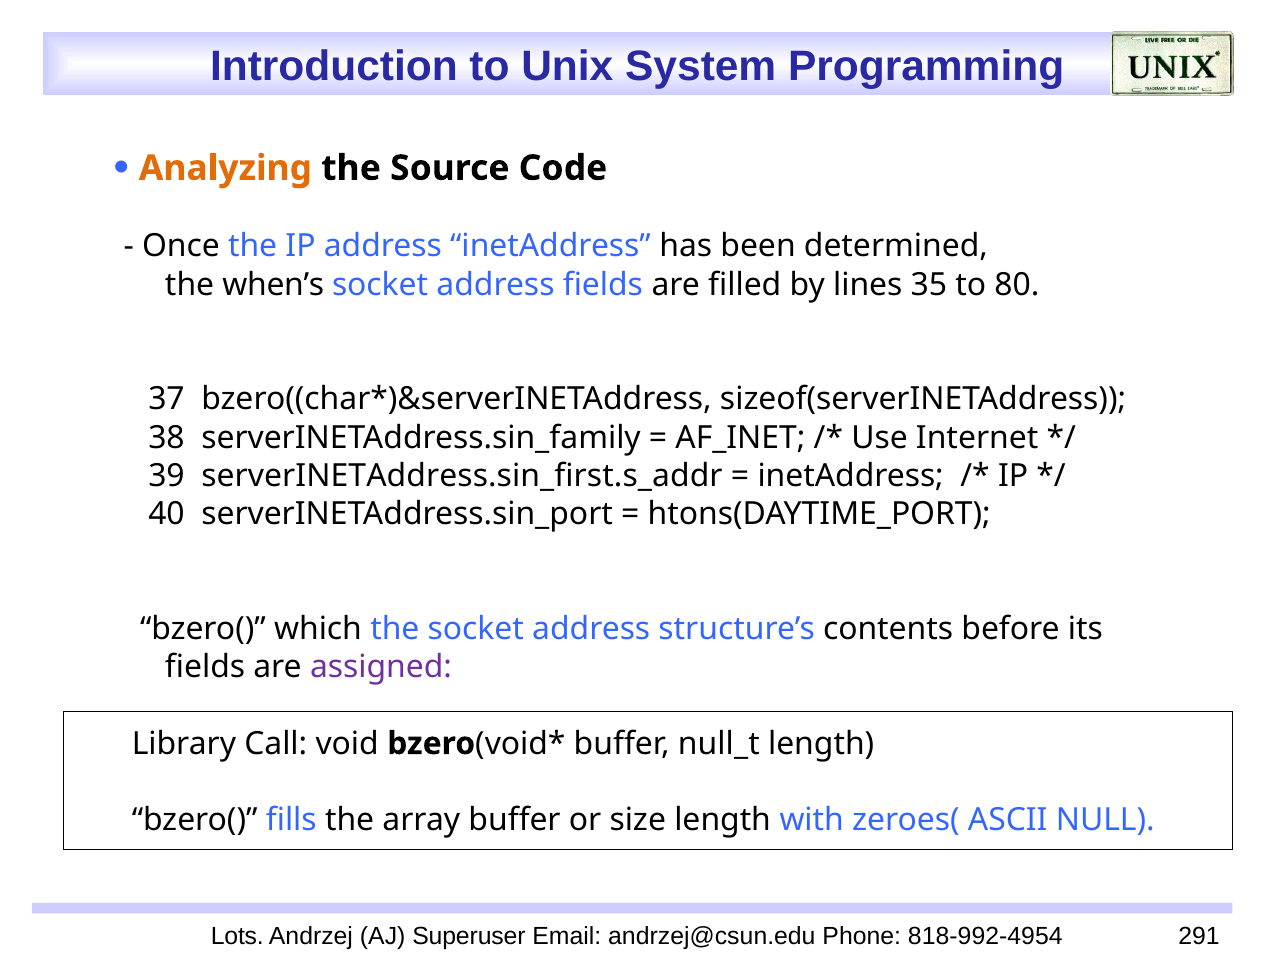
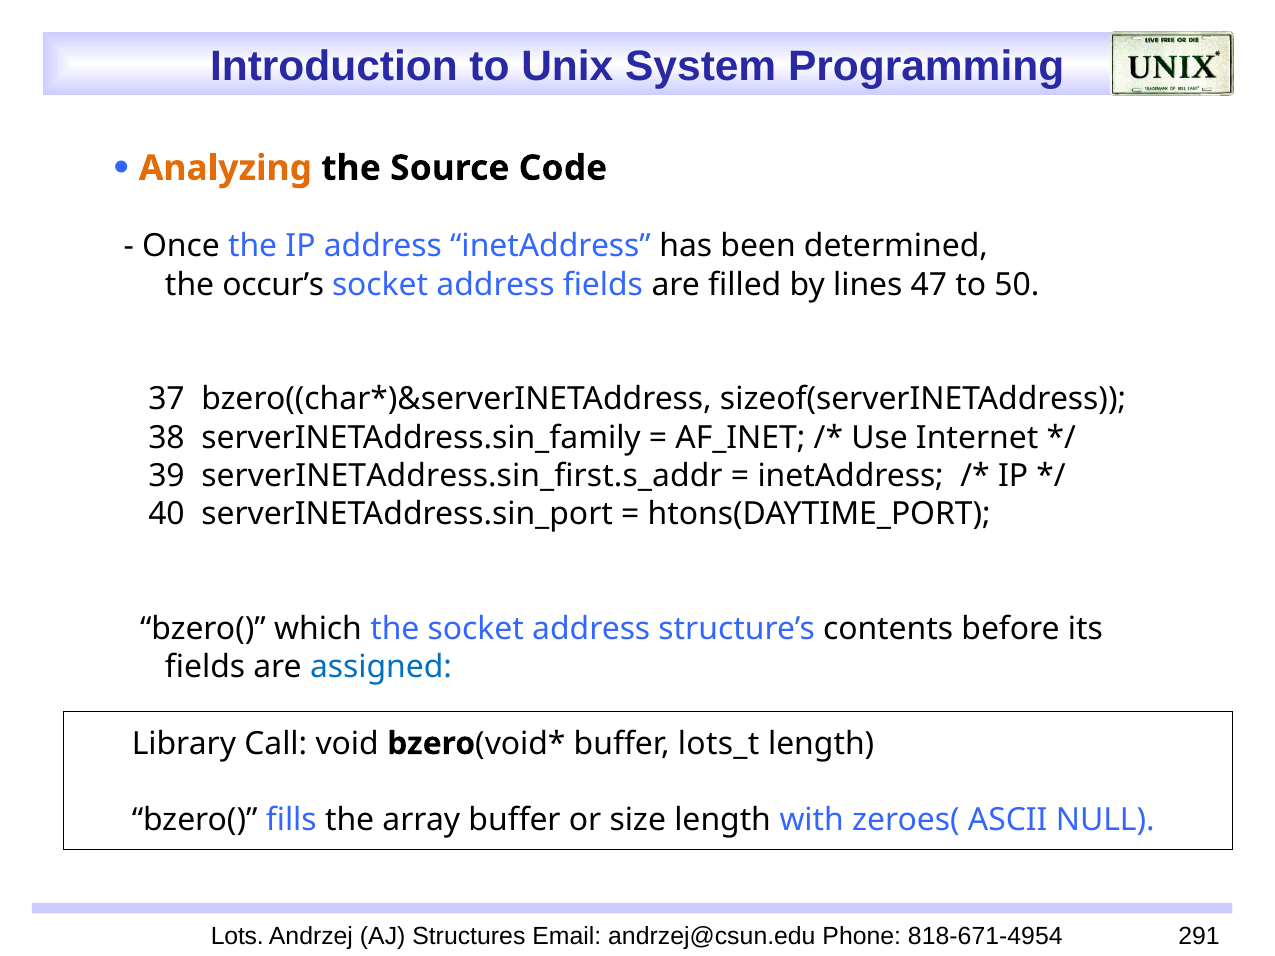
when’s: when’s -> occur’s
35: 35 -> 47
80: 80 -> 50
assigned colour: purple -> blue
null_t: null_t -> lots_t
Superuser: Superuser -> Structures
818-992-4954: 818-992-4954 -> 818-671-4954
